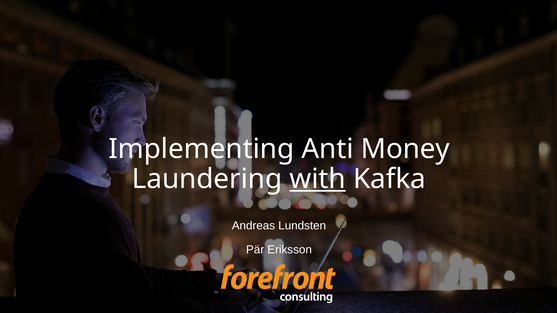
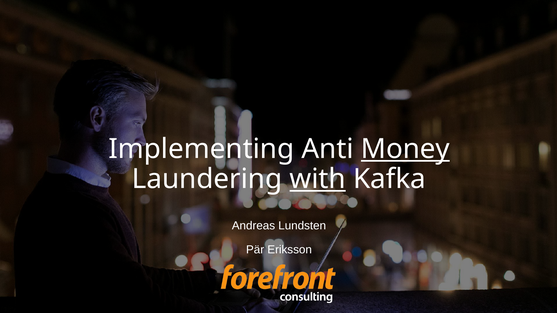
Money underline: none -> present
